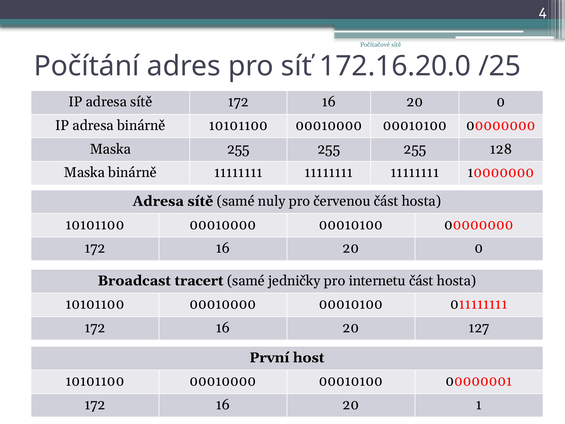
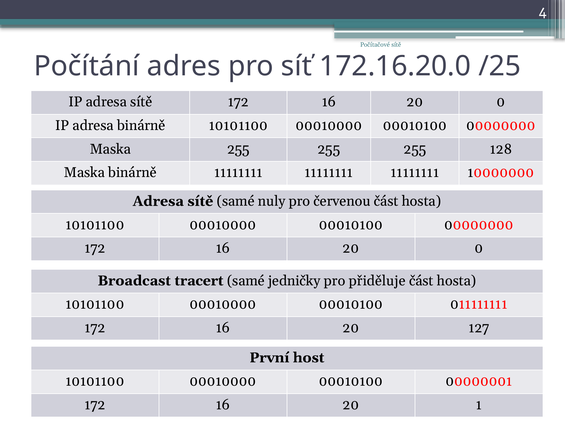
internetu: internetu -> přiděluje
